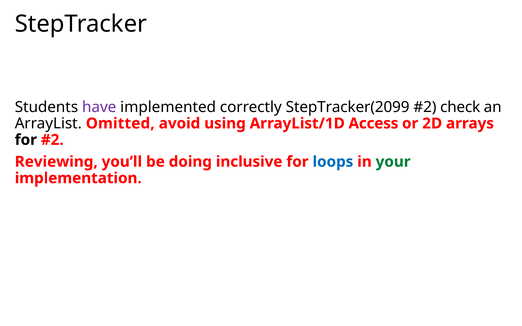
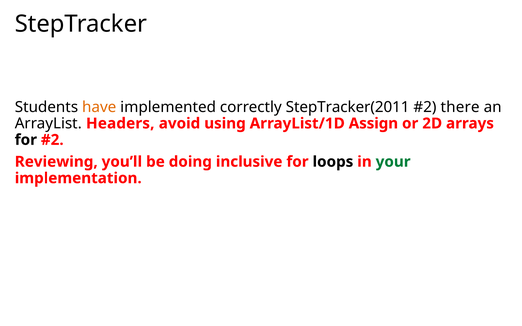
have colour: purple -> orange
StepTracker(2099: StepTracker(2099 -> StepTracker(2011
check: check -> there
Omitted: Omitted -> Headers
Access: Access -> Assign
loops colour: blue -> black
